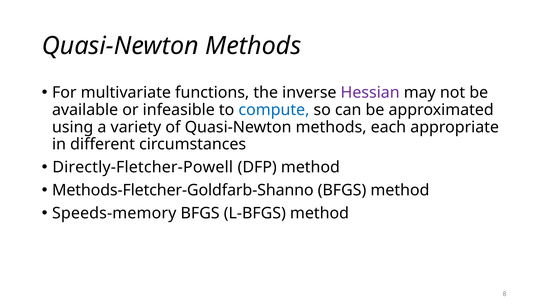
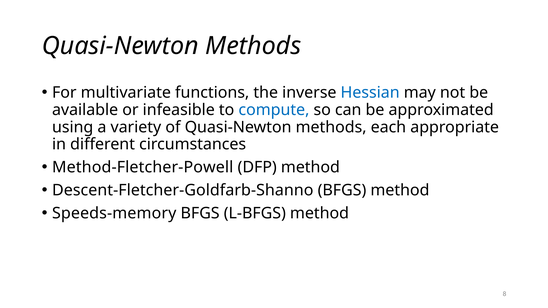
Hessian colour: purple -> blue
Directly-Fletcher-Powell: Directly-Fletcher-Powell -> Method-Fletcher-Powell
Methods-Fletcher-Goldfarb-Shanno: Methods-Fletcher-Goldfarb-Shanno -> Descent-Fletcher-Goldfarb-Shanno
